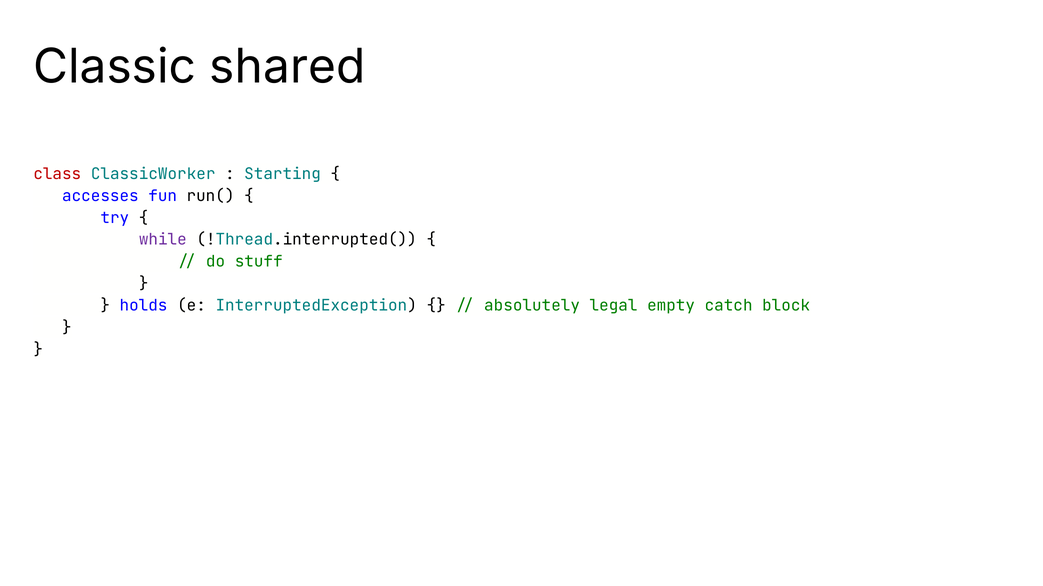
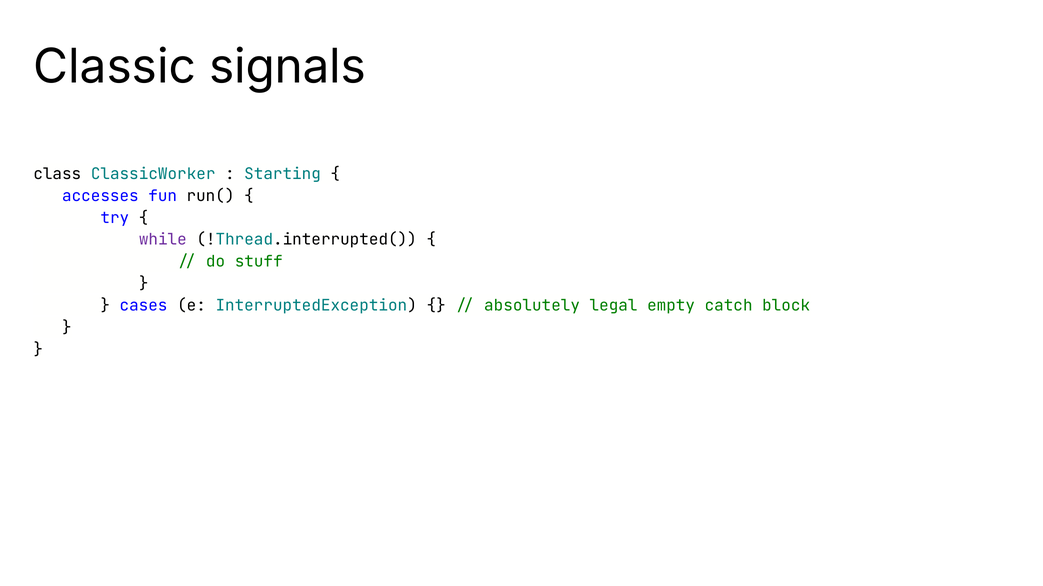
shared: shared -> signals
class colour: red -> black
holds: holds -> cases
